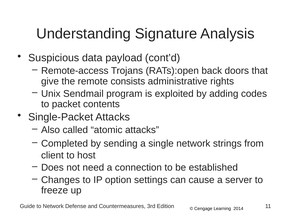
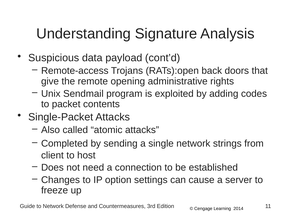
consists: consists -> opening
